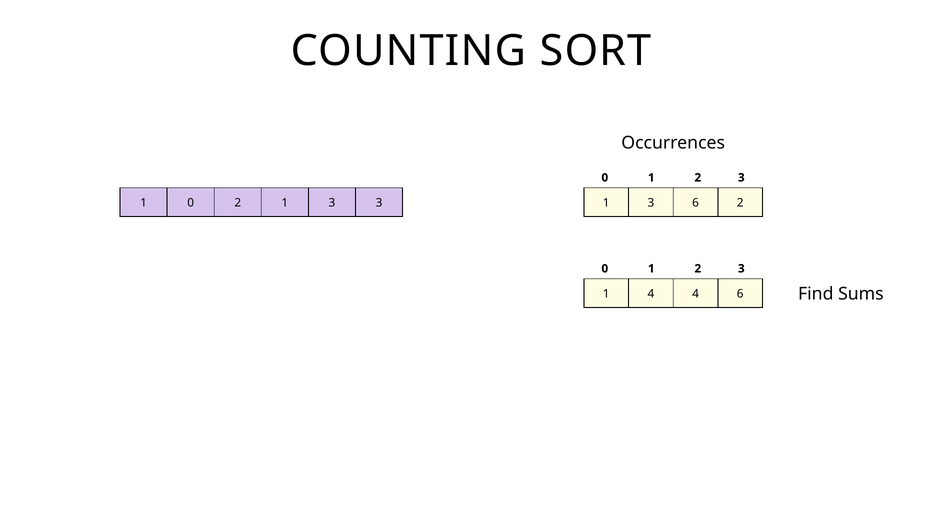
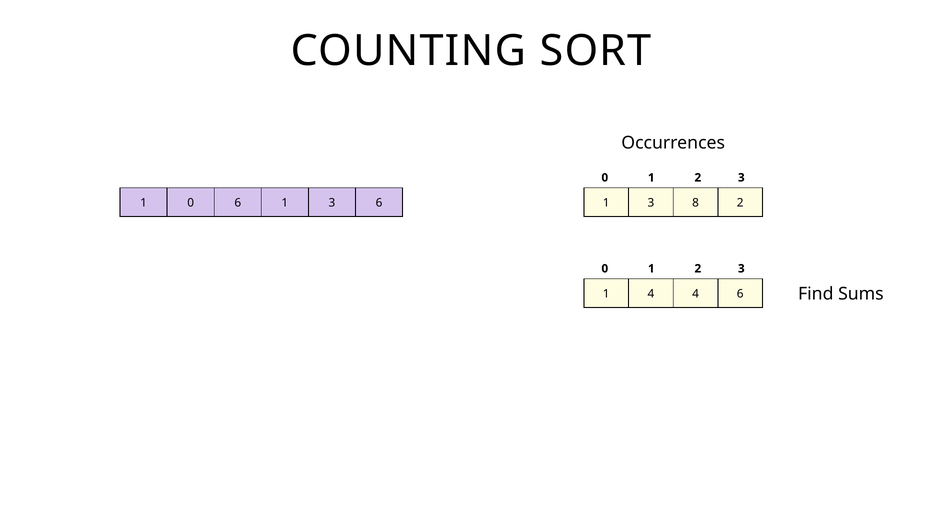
0 2: 2 -> 6
3 3: 3 -> 6
3 6: 6 -> 8
